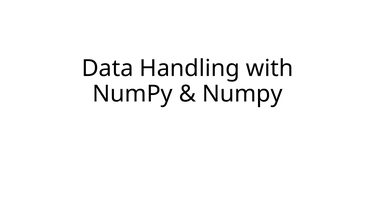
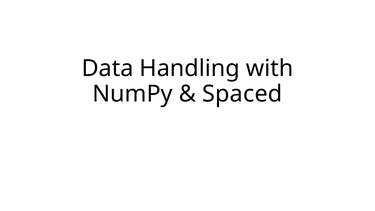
Numpy at (242, 94): Numpy -> Spaced
